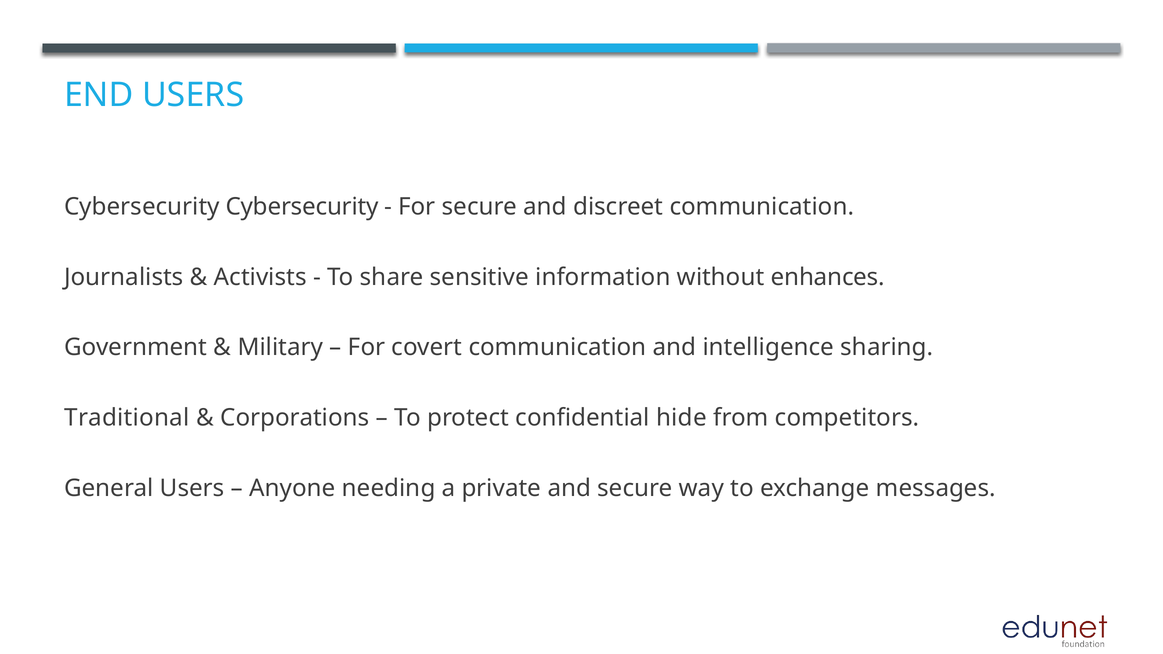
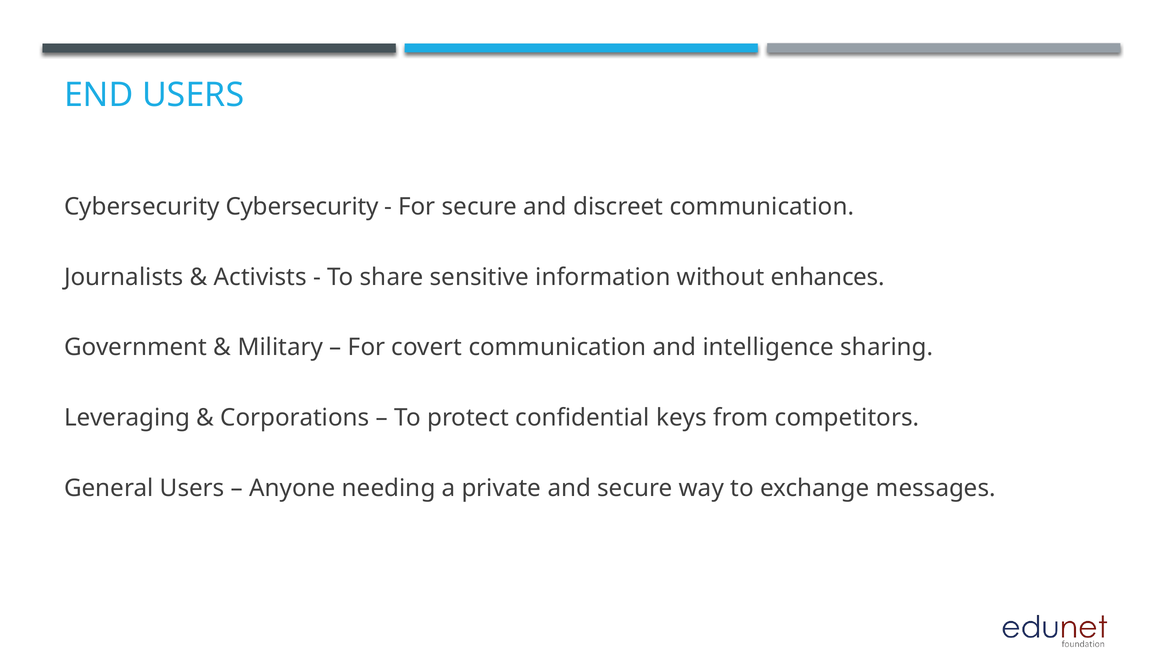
Traditional: Traditional -> Leveraging
hide: hide -> keys
